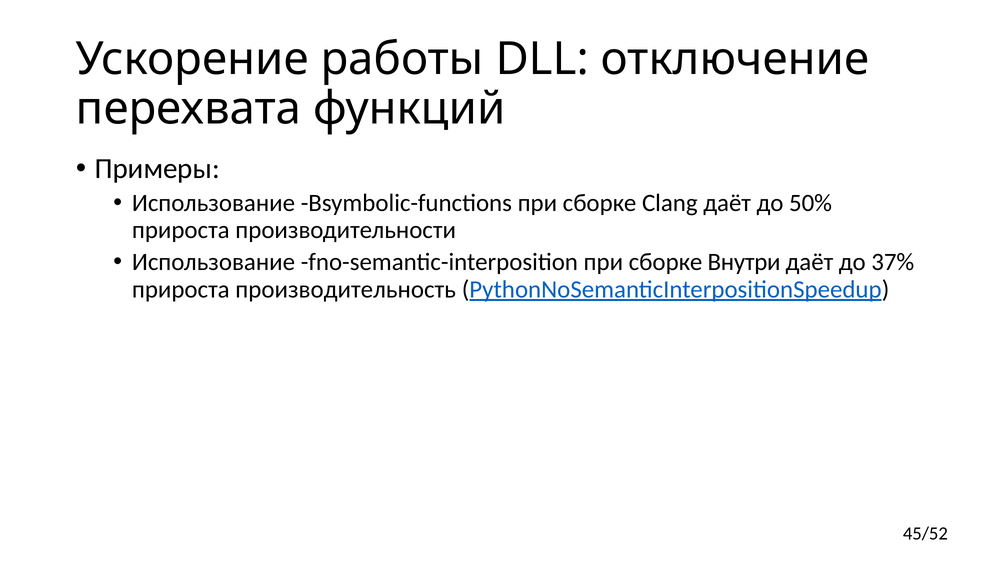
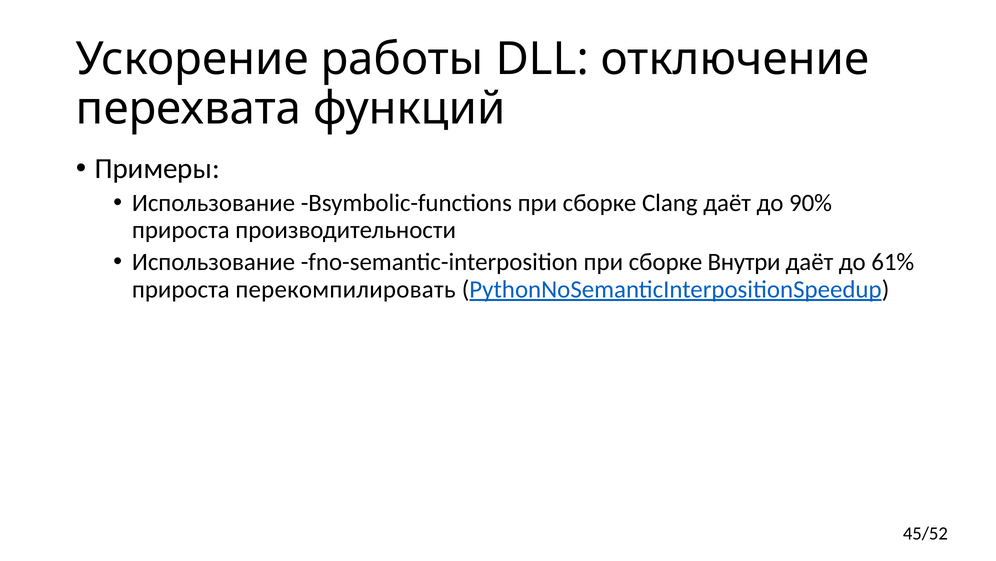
50%: 50% -> 90%
37%: 37% -> 61%
производительность: производительность -> перекомпилировать
